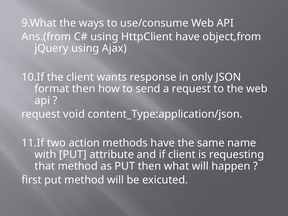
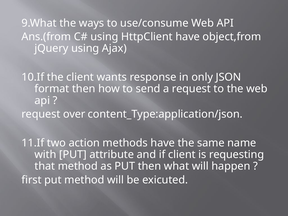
void: void -> over
